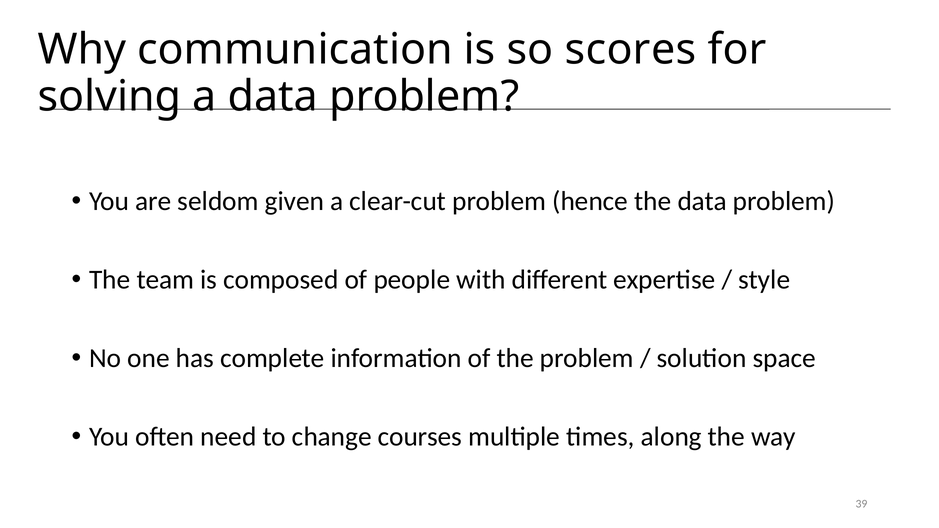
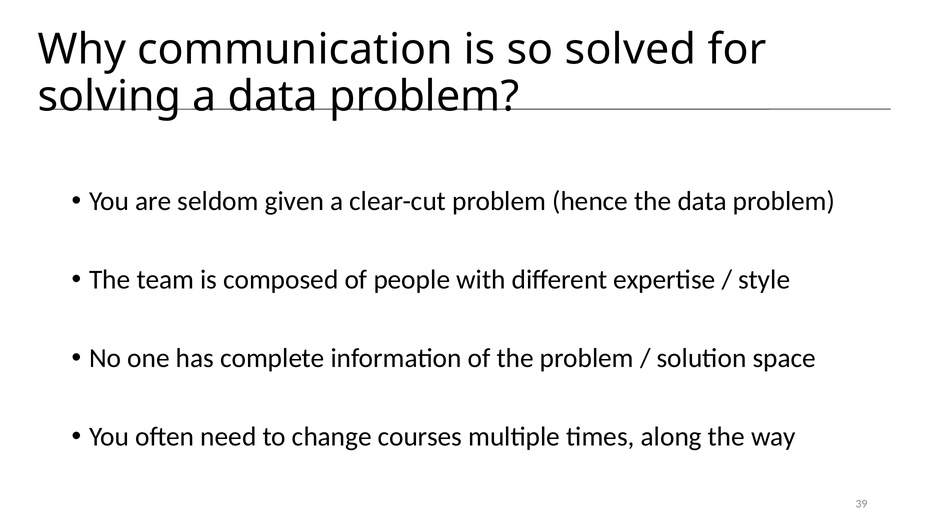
scores: scores -> solved
